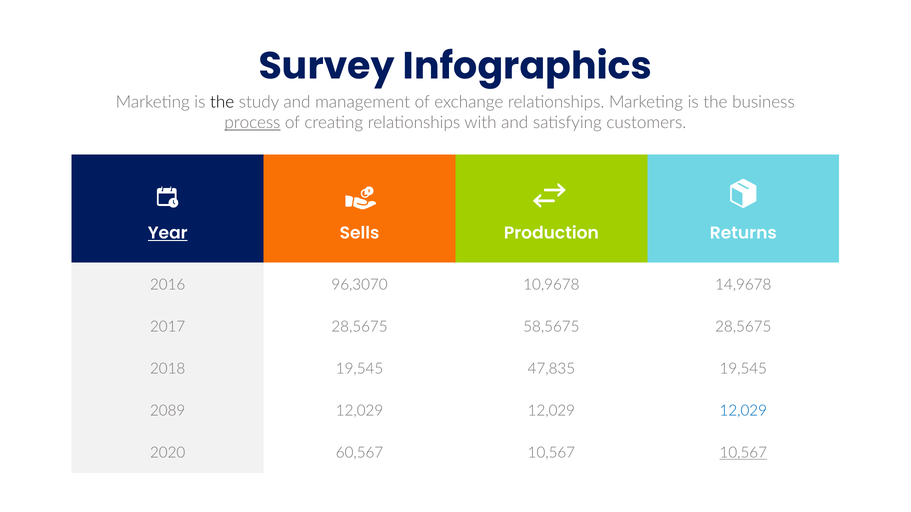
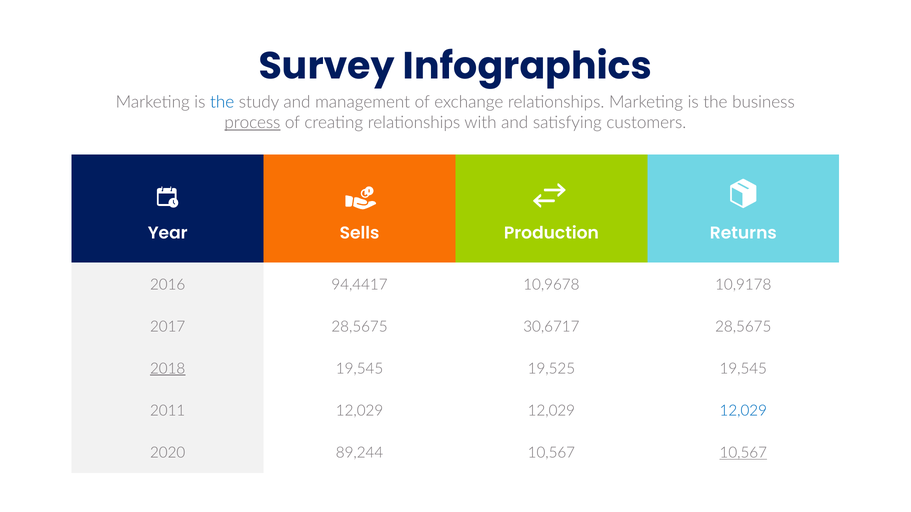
the at (222, 102) colour: black -> blue
Year underline: present -> none
96,3070: 96,3070 -> 94,4417
14,9678: 14,9678 -> 10,9178
58,5675: 58,5675 -> 30,6717
2018 underline: none -> present
47,835: 47,835 -> 19,525
2089: 2089 -> 2011
60,567: 60,567 -> 89,244
